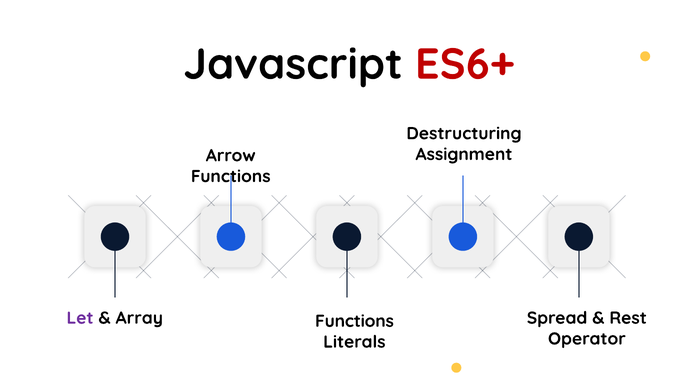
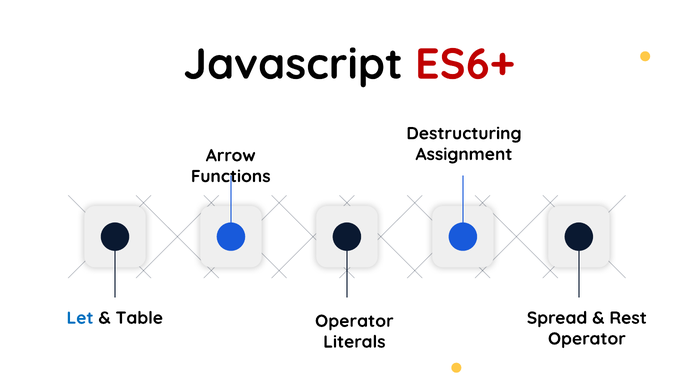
Let colour: purple -> blue
Array: Array -> Table
Functions at (354, 321): Functions -> Operator
